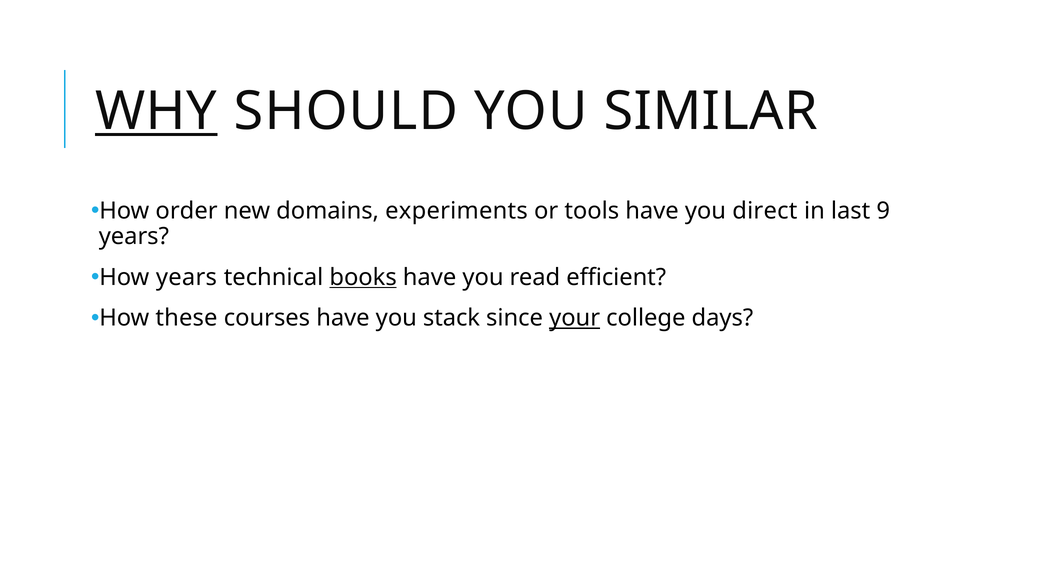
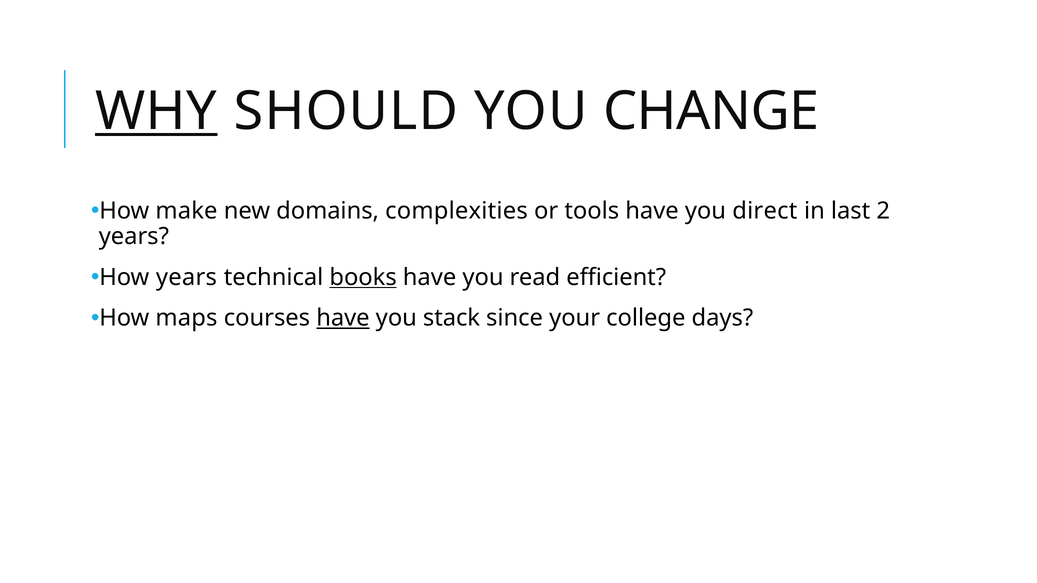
SIMILAR: SIMILAR -> CHANGE
order: order -> make
experiments: experiments -> complexities
9: 9 -> 2
these: these -> maps
have at (343, 318) underline: none -> present
your underline: present -> none
